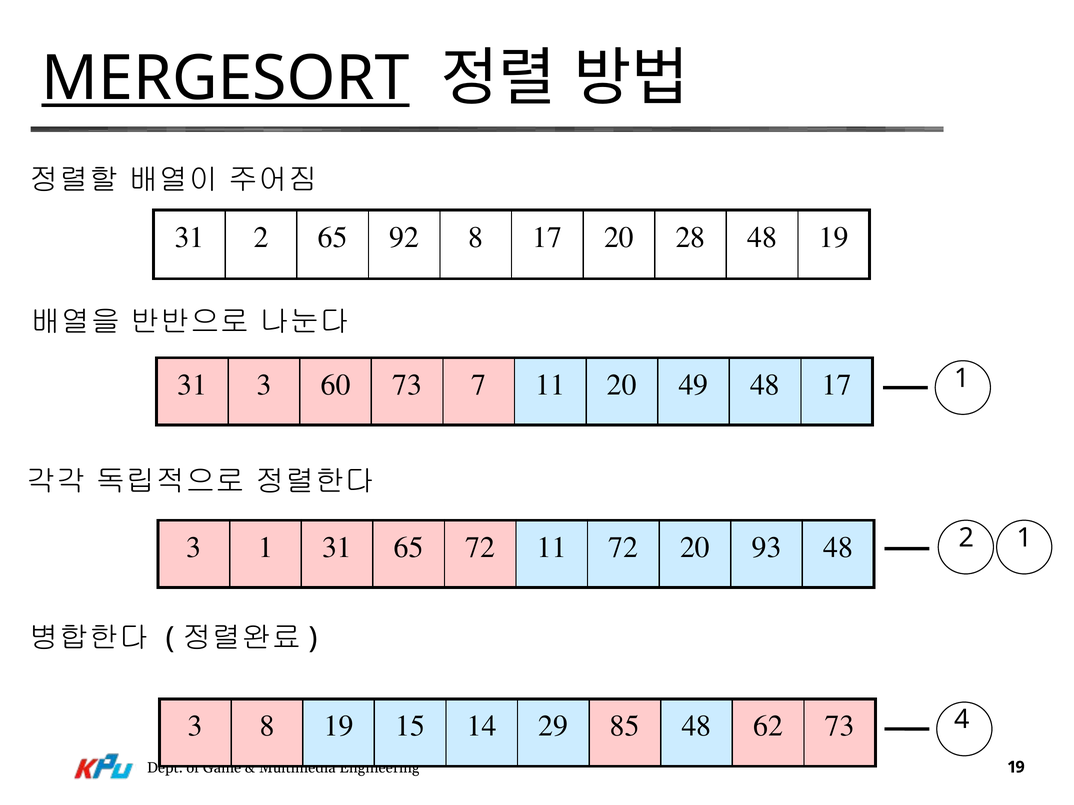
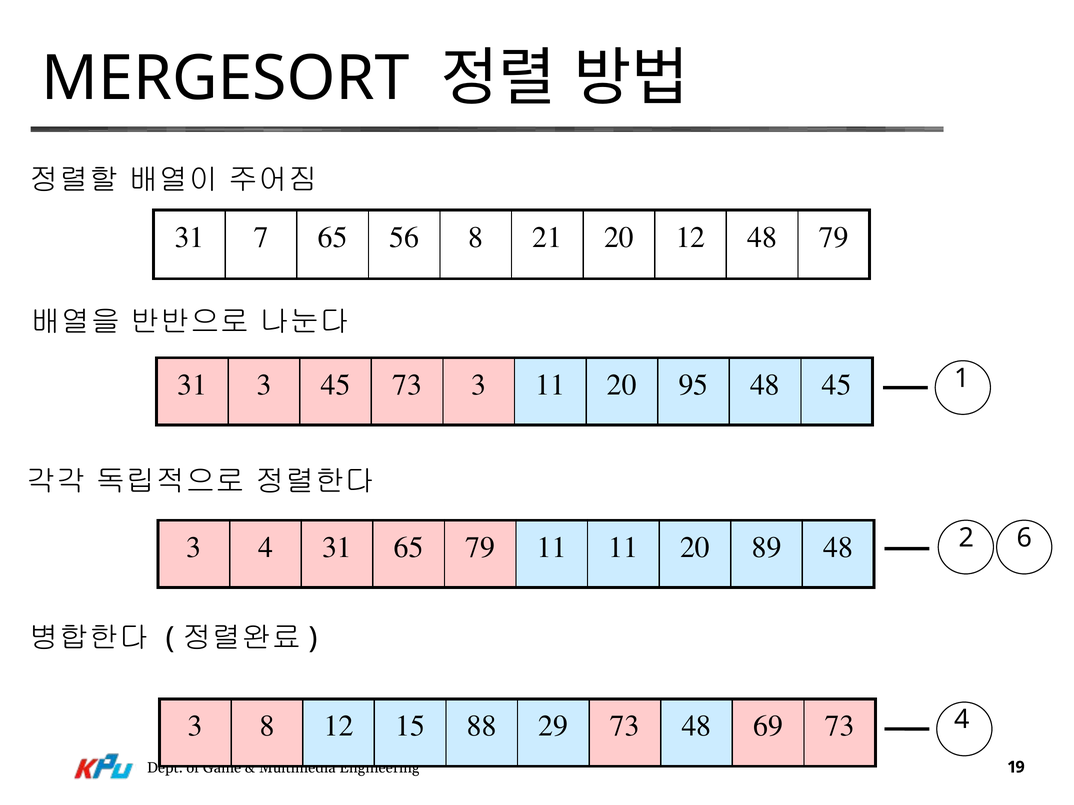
MERGESORT underline: present -> none
31 2: 2 -> 7
92: 92 -> 56
8 17: 17 -> 21
20 28: 28 -> 12
48 19: 19 -> 79
3 60: 60 -> 45
73 7: 7 -> 3
49: 49 -> 95
48 17: 17 -> 45
2 1: 1 -> 6
3 1: 1 -> 4
65 72: 72 -> 79
11 72: 72 -> 11
93: 93 -> 89
8 19: 19 -> 12
14: 14 -> 88
29 85: 85 -> 73
62: 62 -> 69
